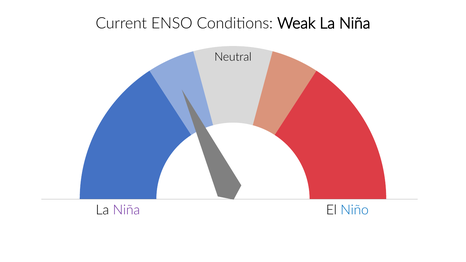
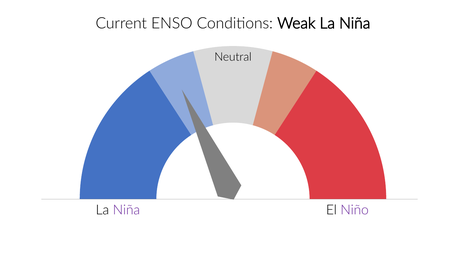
Niño colour: blue -> purple
